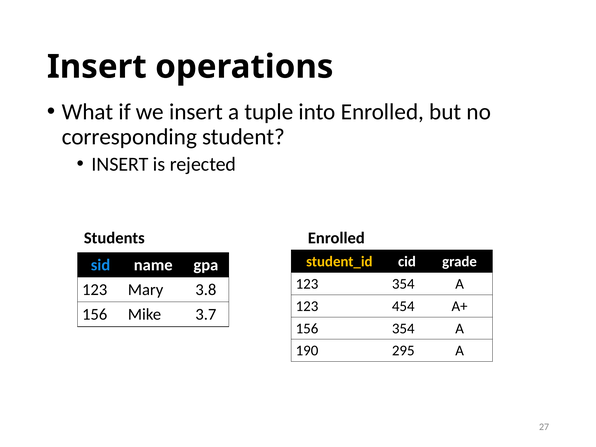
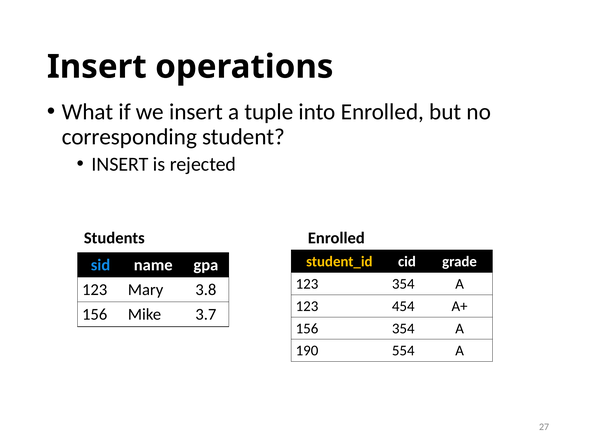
295: 295 -> 554
